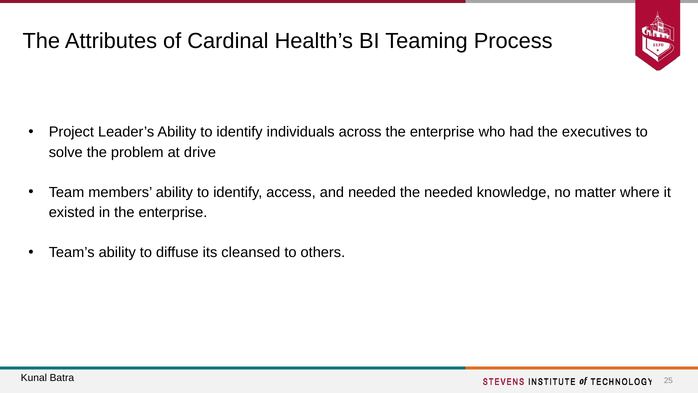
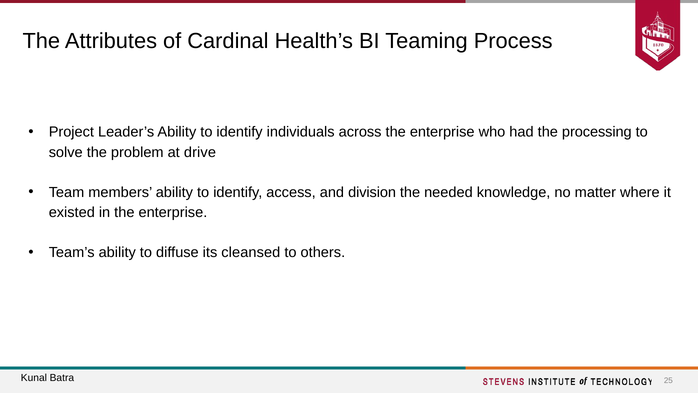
executives: executives -> processing
and needed: needed -> division
